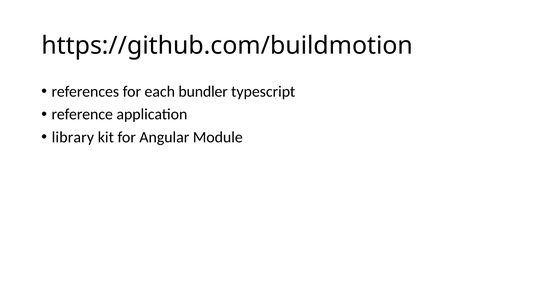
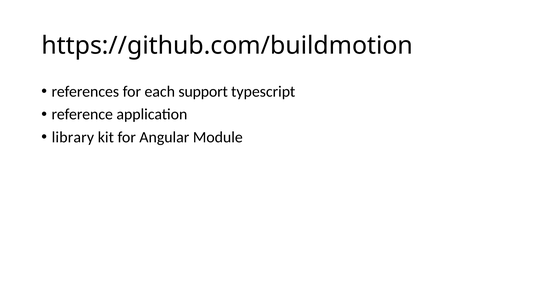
bundler: bundler -> support
